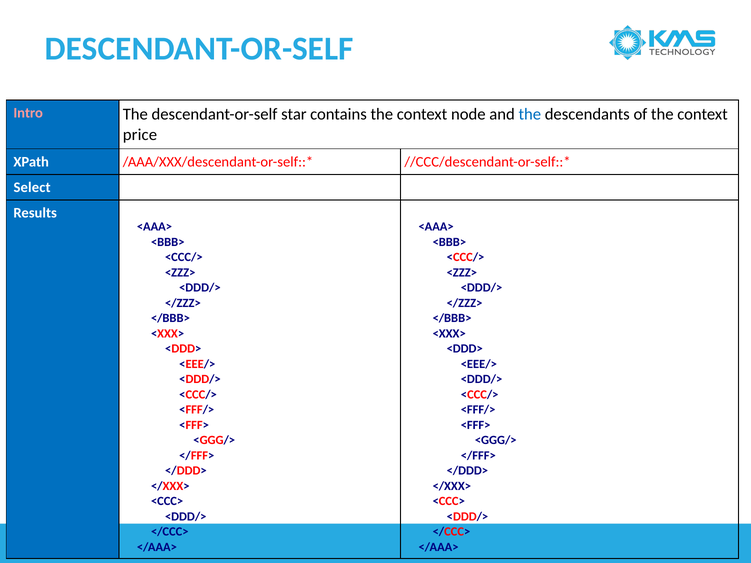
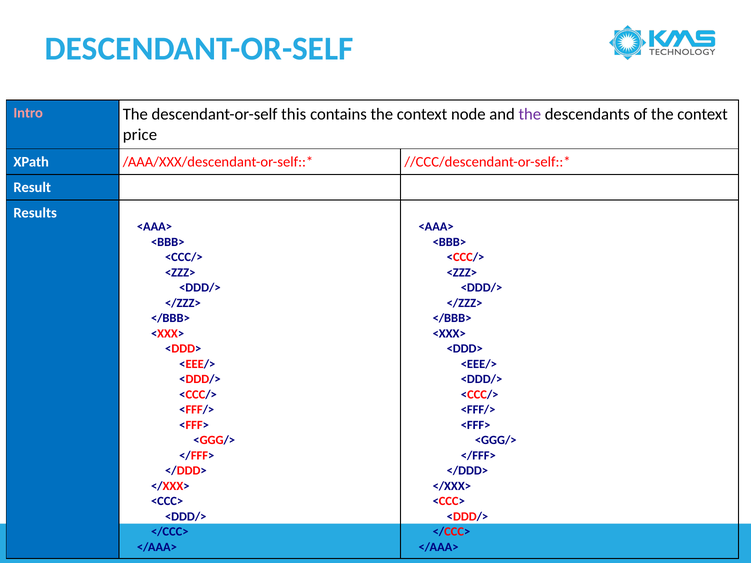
star: star -> this
the at (530, 114) colour: blue -> purple
Select: Select -> Result
